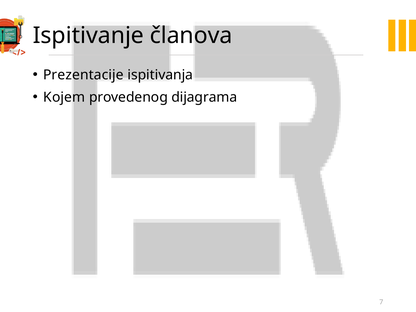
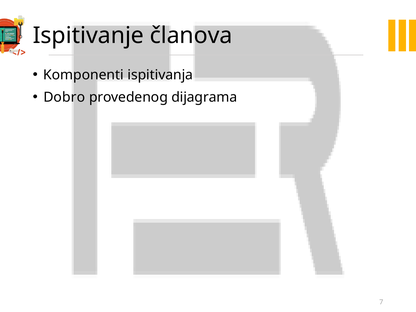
Prezentacije: Prezentacije -> Komponenti
Kojem: Kojem -> Dobro
